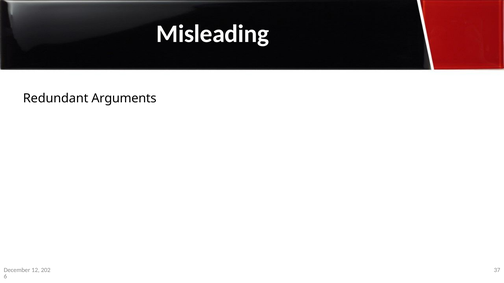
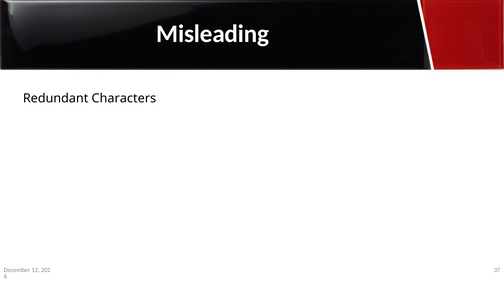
Arguments: Arguments -> Characters
